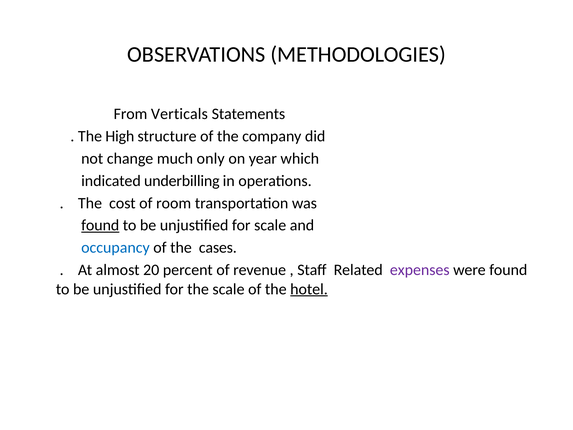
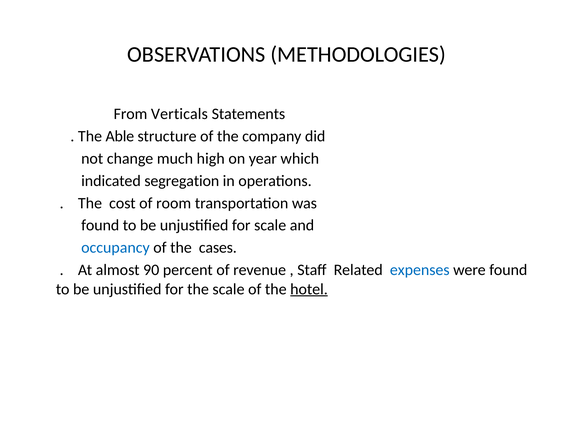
High: High -> Able
only: only -> high
underbilling: underbilling -> segregation
found at (100, 225) underline: present -> none
20: 20 -> 90
expenses colour: purple -> blue
